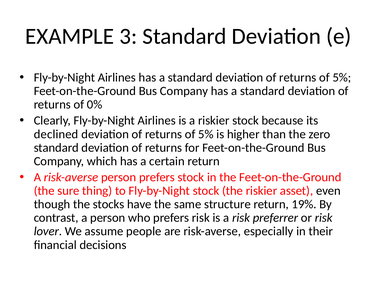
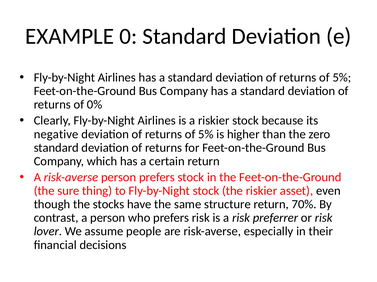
3: 3 -> 0
declined: declined -> negative
19%: 19% -> 70%
